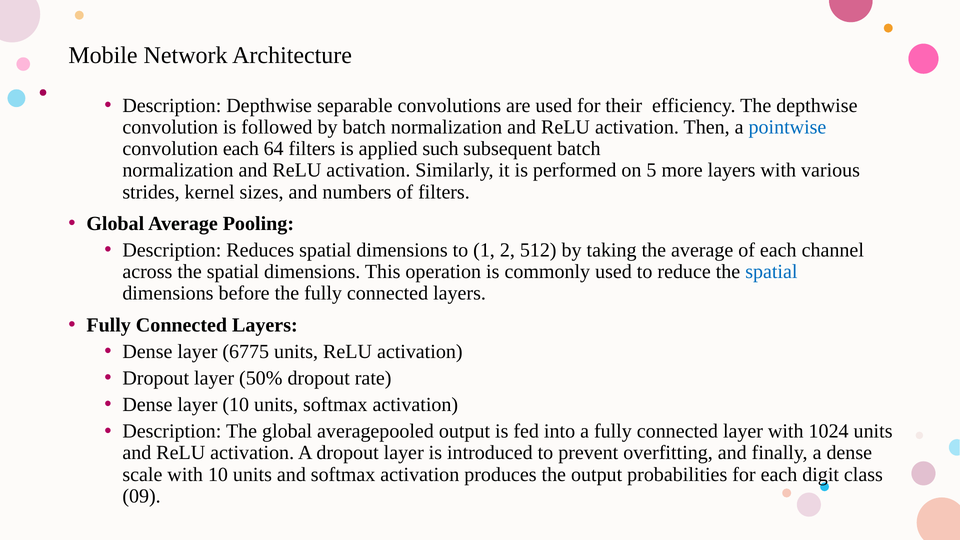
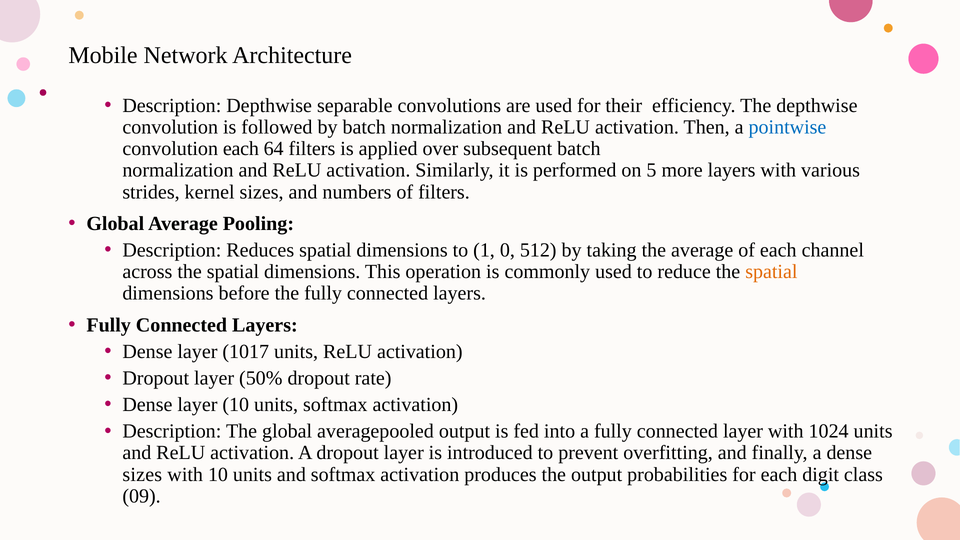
such: such -> over
2: 2 -> 0
spatial at (771, 272) colour: blue -> orange
6775: 6775 -> 1017
scale at (142, 474): scale -> sizes
